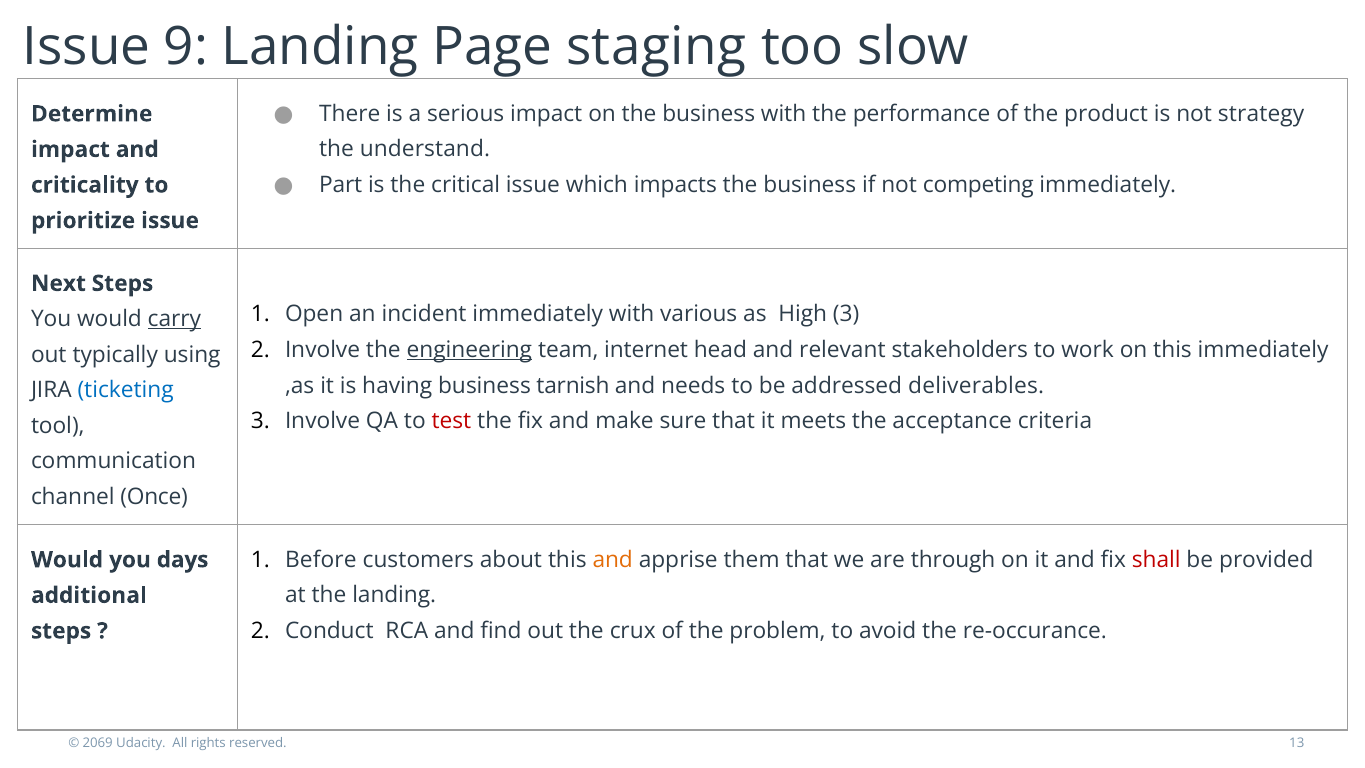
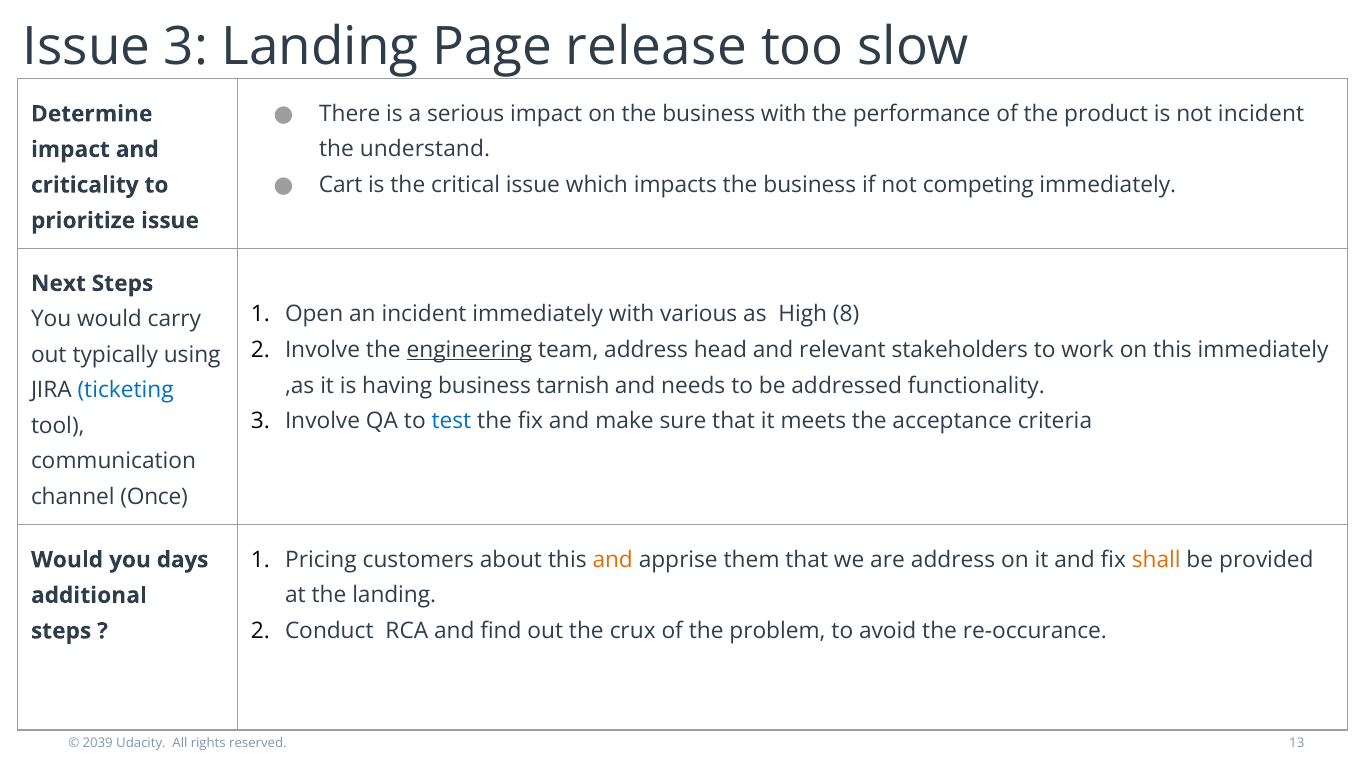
Issue 9: 9 -> 3
staging: staging -> release
not strategy: strategy -> incident
Part: Part -> Cart
High 3: 3 -> 8
carry underline: present -> none
team internet: internet -> address
deliverables: deliverables -> functionality
test colour: red -> blue
Before: Before -> Pricing
are through: through -> address
shall colour: red -> orange
2069: 2069 -> 2039
